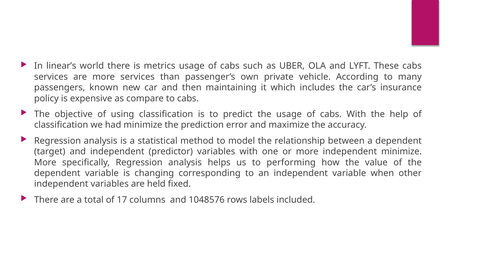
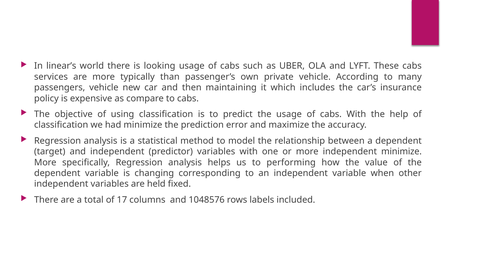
metrics: metrics -> looking
more services: services -> typically
passengers known: known -> vehicle
